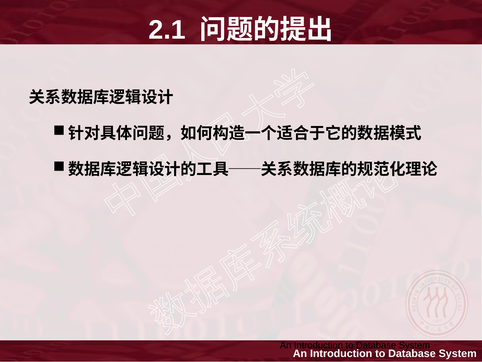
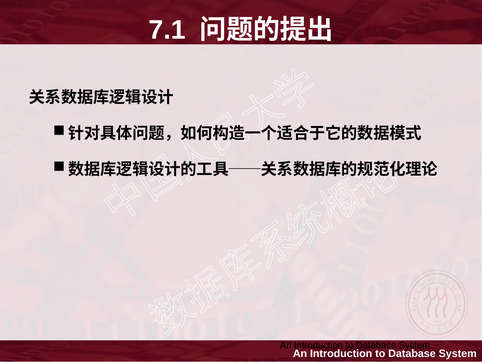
2.1: 2.1 -> 7.1
